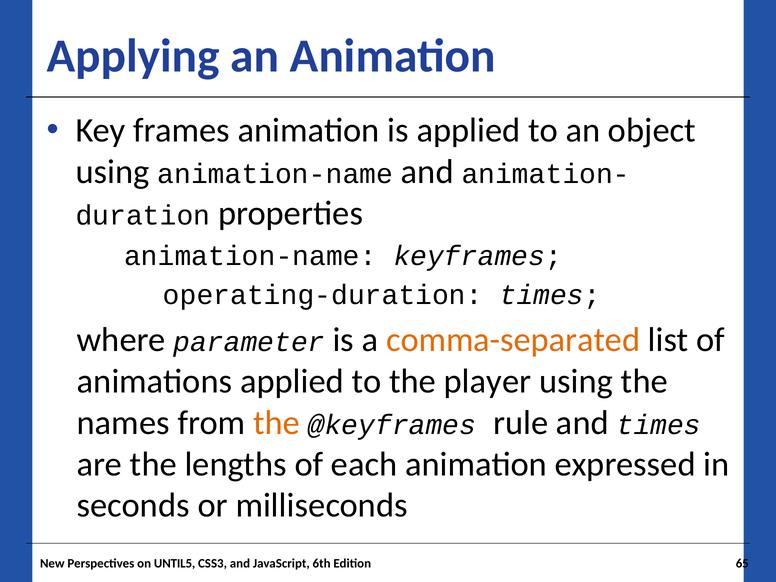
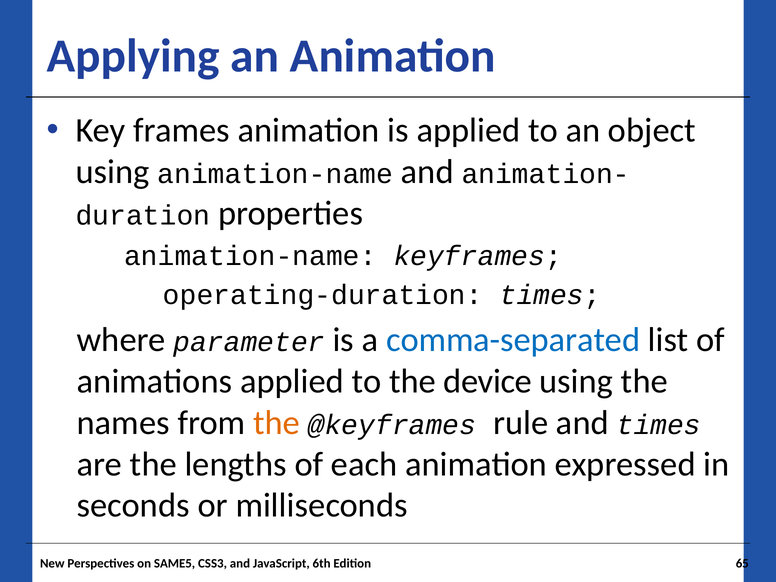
comma-separated colour: orange -> blue
player: player -> device
UNTIL5: UNTIL5 -> SAME5
